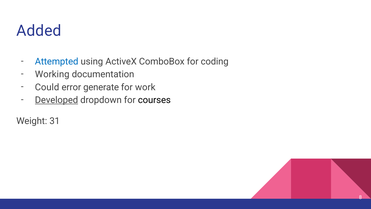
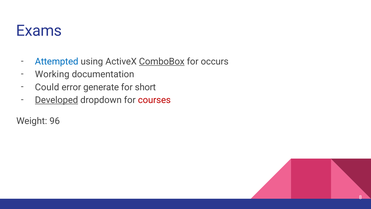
Added: Added -> Exams
ComboBox underline: none -> present
coding: coding -> occurs
work: work -> short
courses colour: black -> red
31: 31 -> 96
